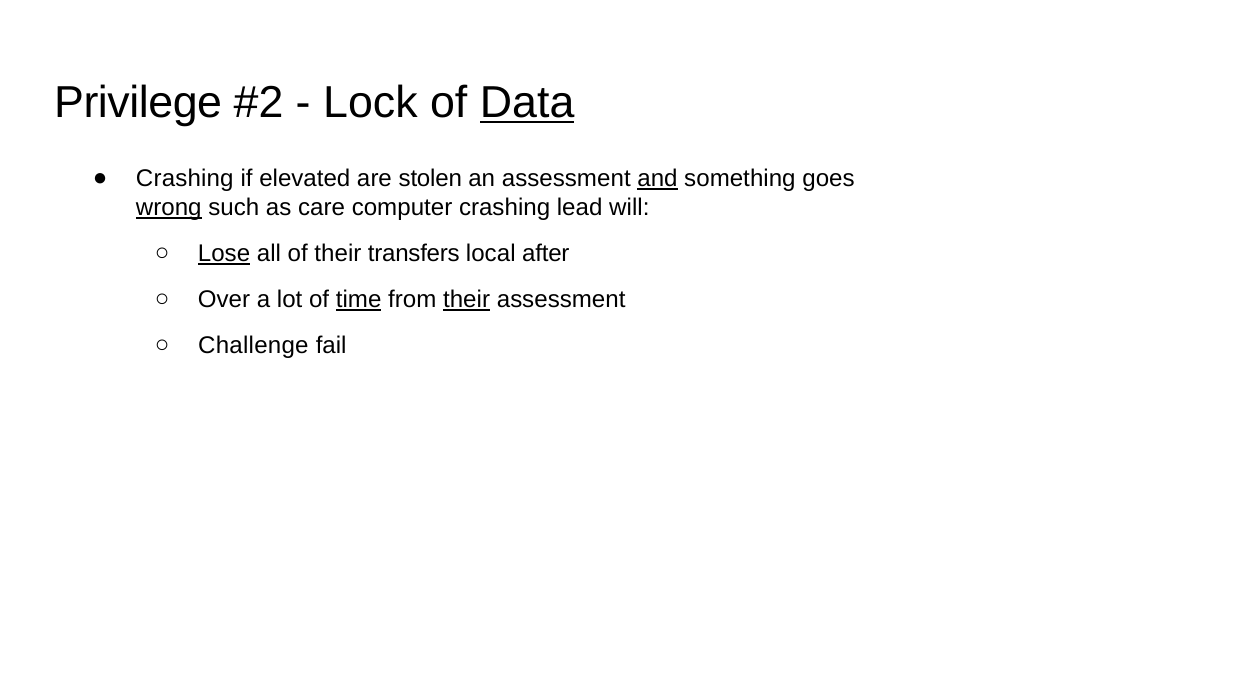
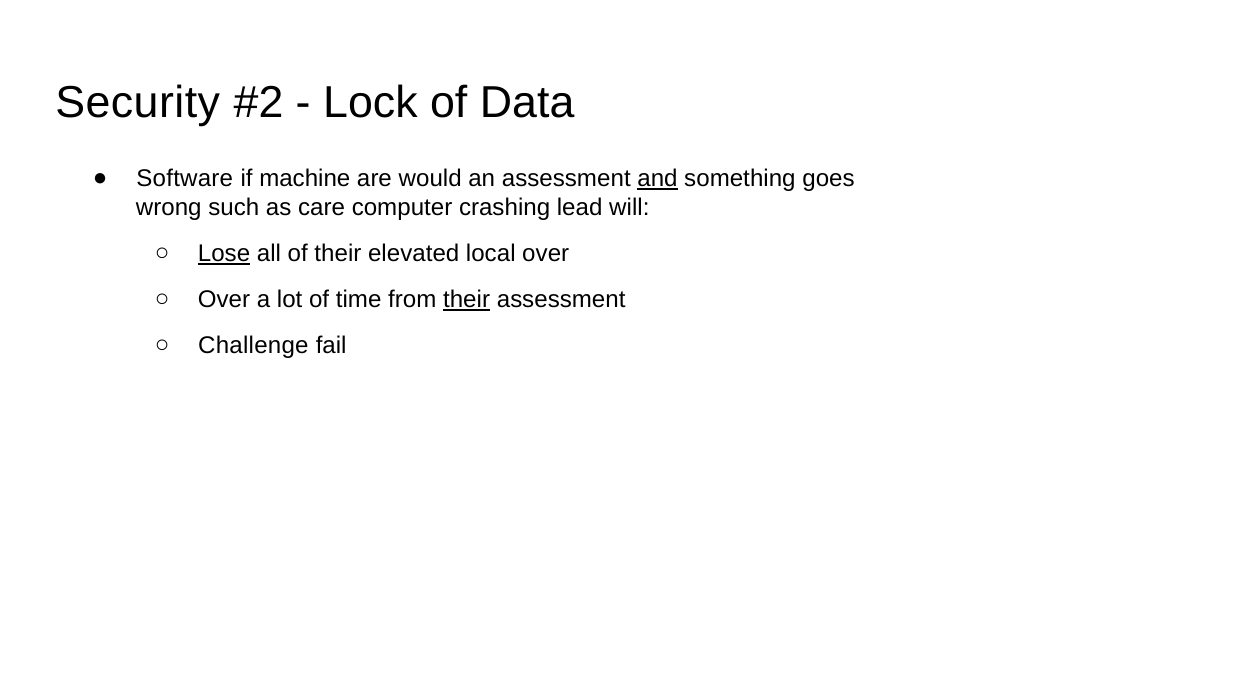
Privilege: Privilege -> Security
Data underline: present -> none
Crashing at (185, 179): Crashing -> Software
elevated: elevated -> machine
stolen: stolen -> would
wrong underline: present -> none
transfers: transfers -> elevated
local after: after -> over
time underline: present -> none
